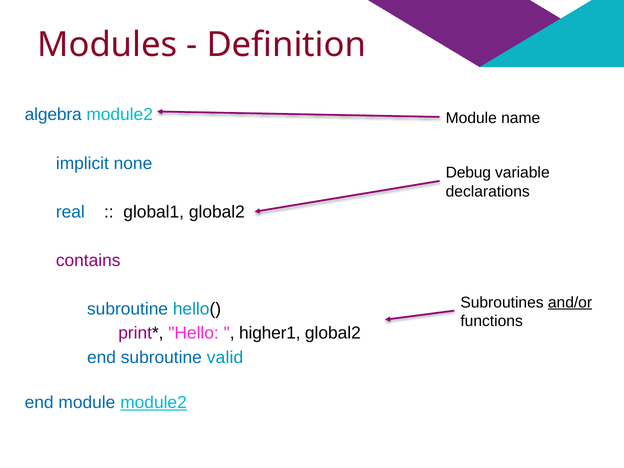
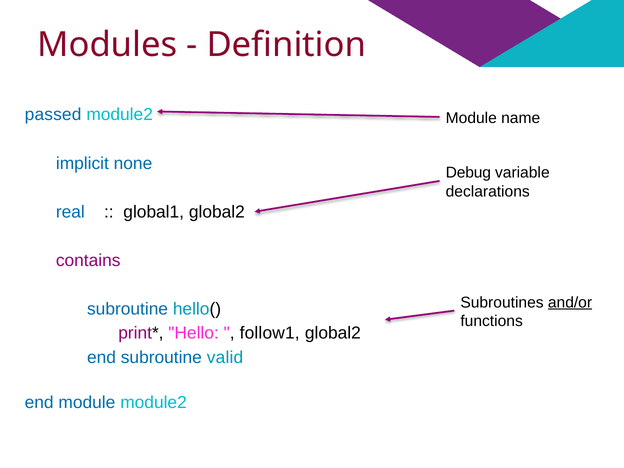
algebra: algebra -> passed
higher1: higher1 -> follow1
module2 at (154, 403) underline: present -> none
